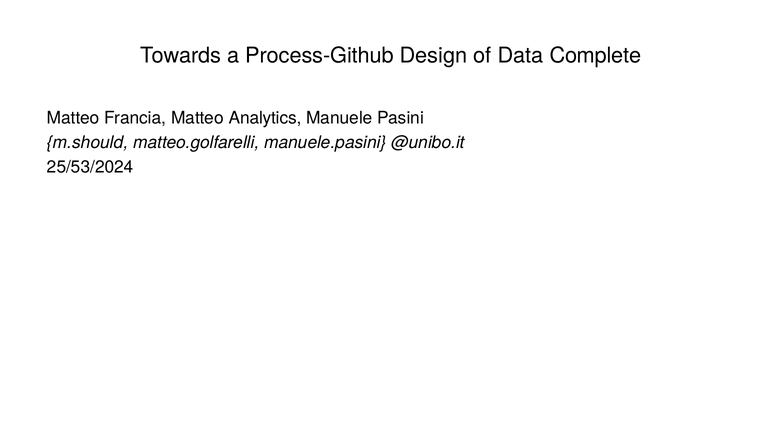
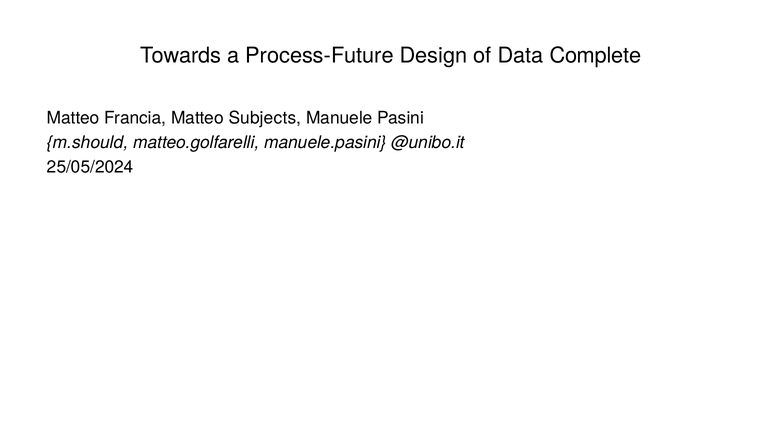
Process-Github: Process-Github -> Process-Future
Analytics: Analytics -> Subjects
25/53/2024: 25/53/2024 -> 25/05/2024
